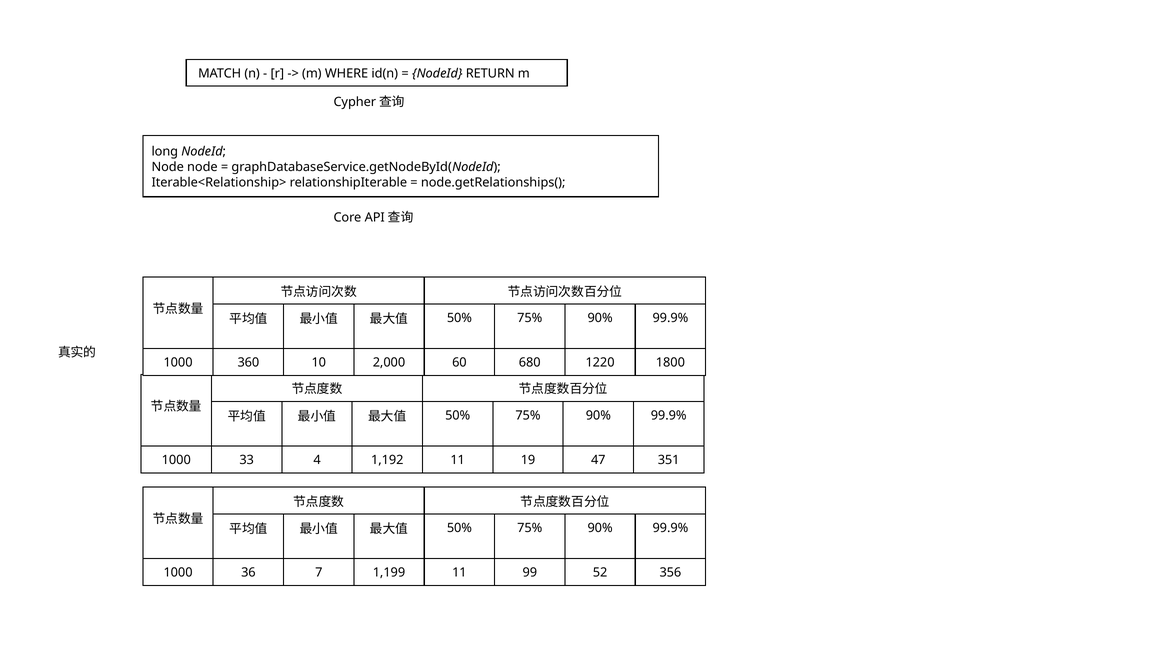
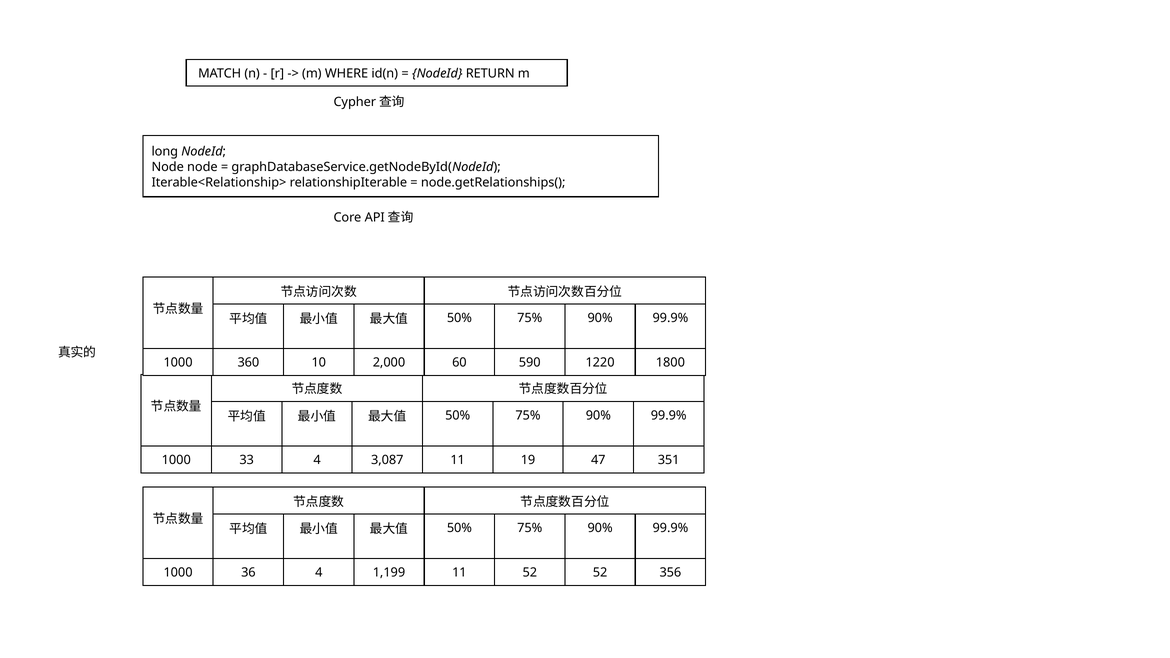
680: 680 -> 590
1,192: 1,192 -> 3,087
36 7: 7 -> 4
11 99: 99 -> 52
